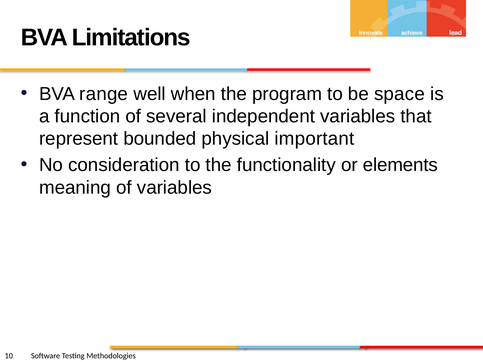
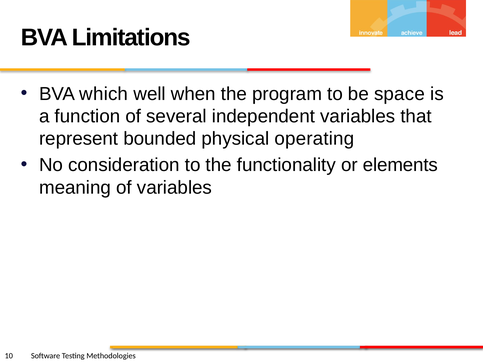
range: range -> which
important: important -> operating
